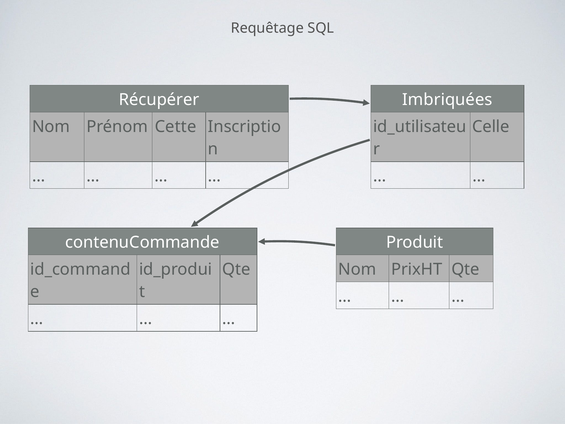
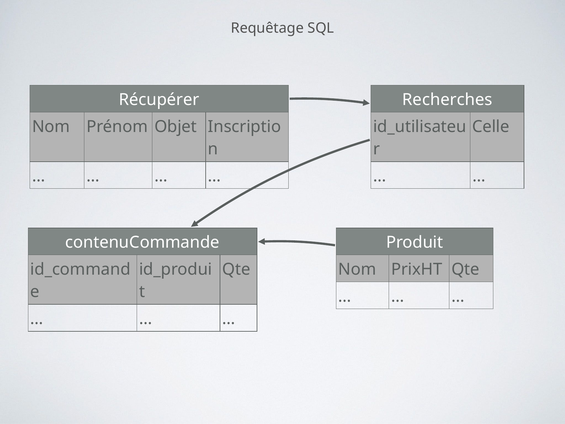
Imbriquées: Imbriquées -> Recherches
Cette: Cette -> Objet
